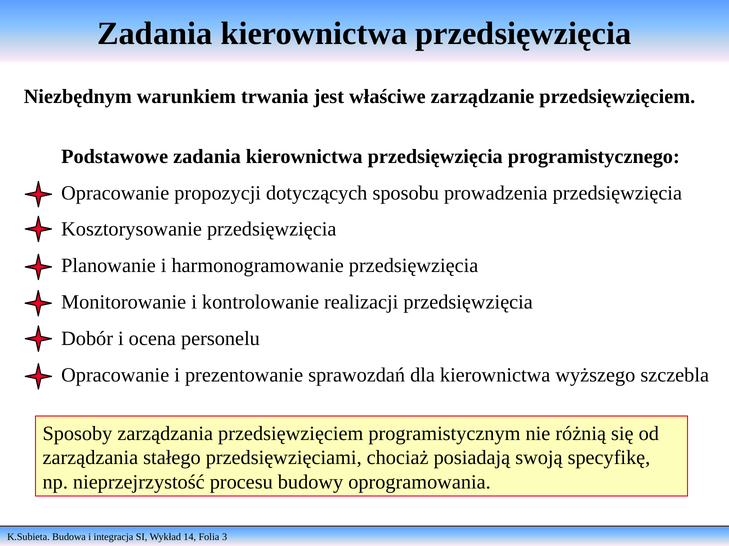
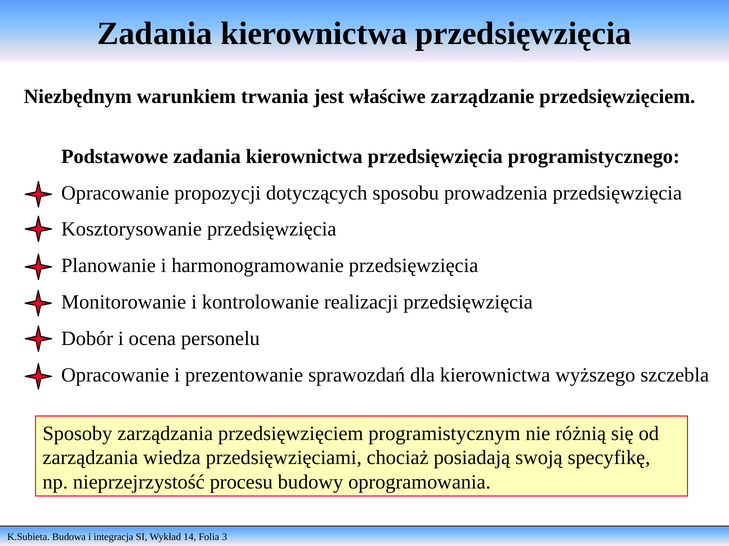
stałego: stałego -> wiedza
